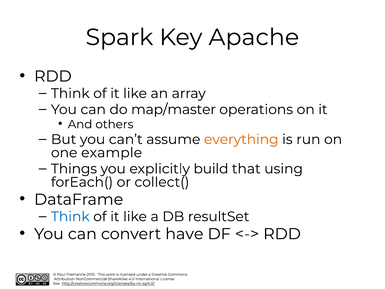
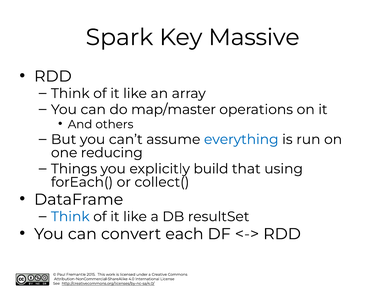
Apache: Apache -> Massive
everything colour: orange -> blue
example: example -> reducing
have: have -> each
